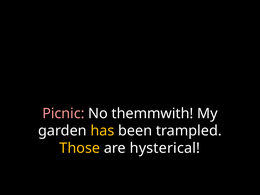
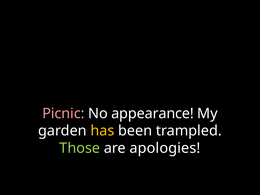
themmwith: themmwith -> appearance
Those colour: yellow -> light green
hysterical: hysterical -> apologies
